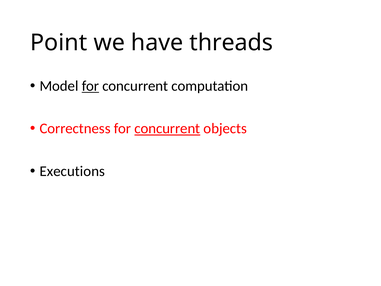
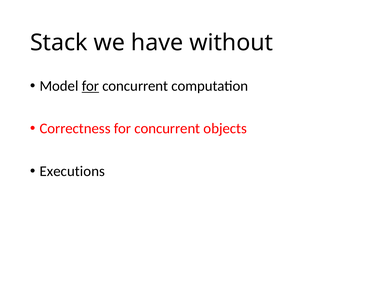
Point: Point -> Stack
threads: threads -> without
concurrent at (167, 128) underline: present -> none
